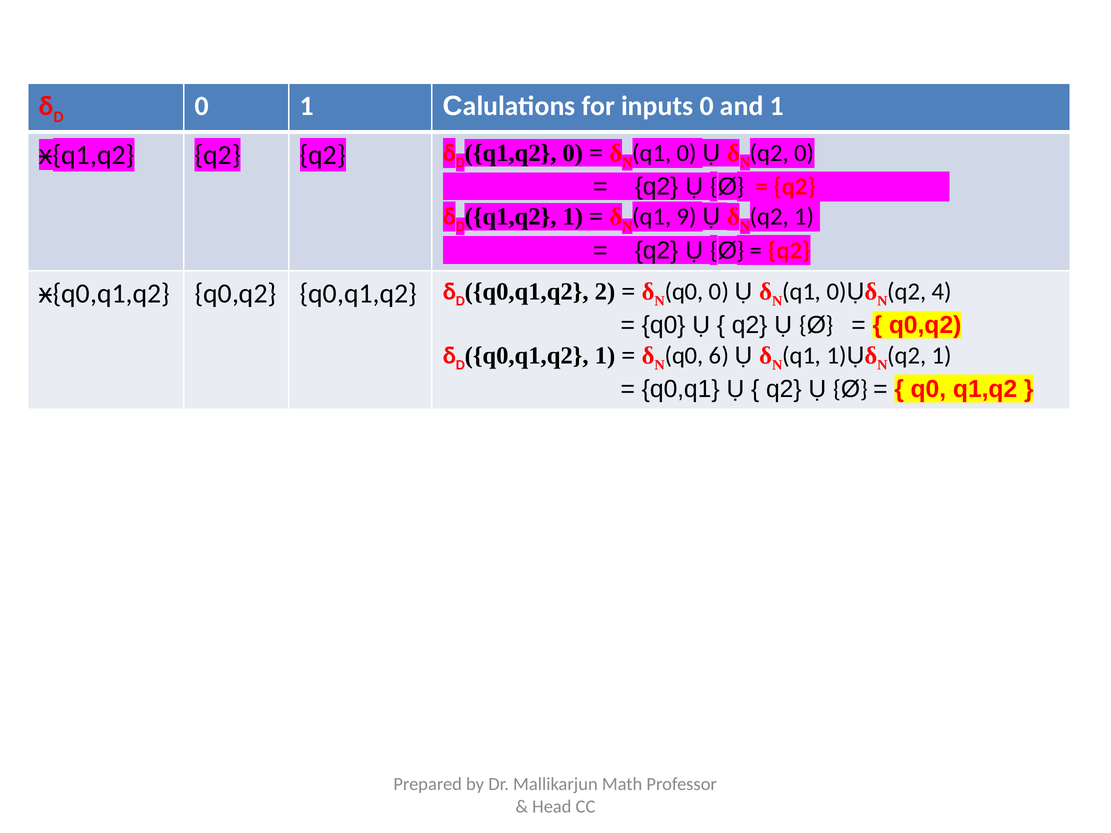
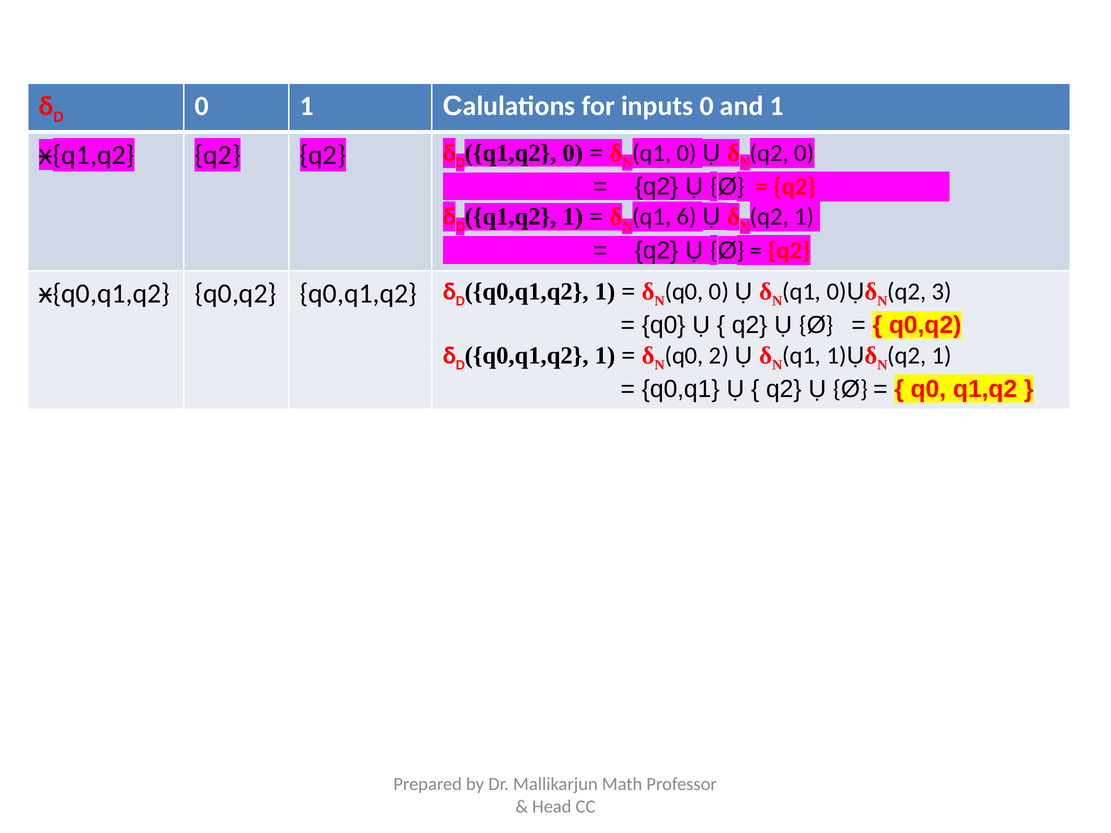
9: 9 -> 6
2 at (605, 292): 2 -> 1
4: 4 -> 3
6: 6 -> 2
